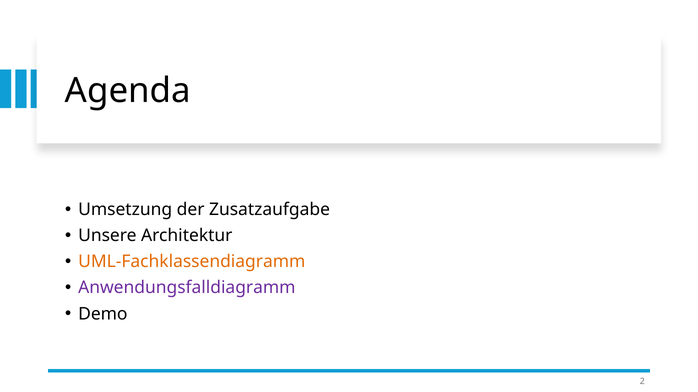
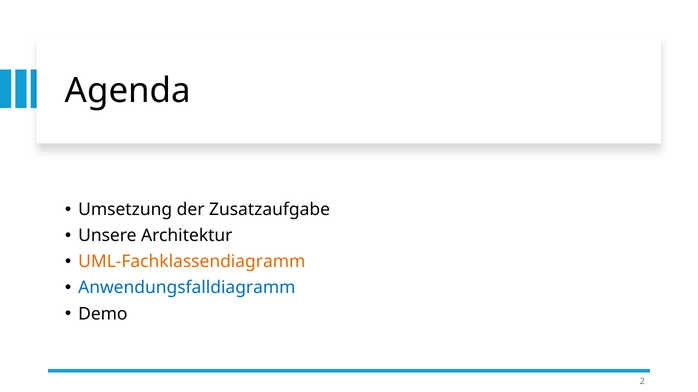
Anwendungsfalldiagramm colour: purple -> blue
